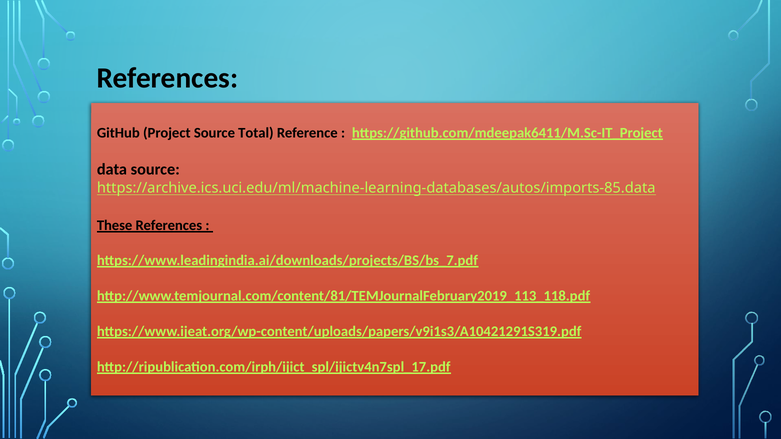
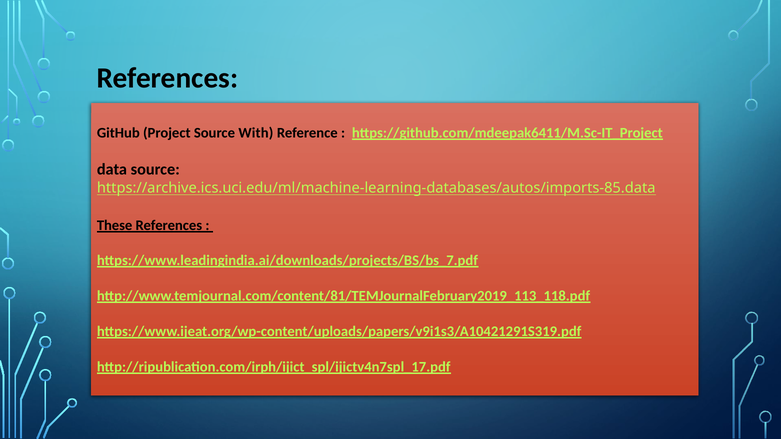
Total: Total -> With
